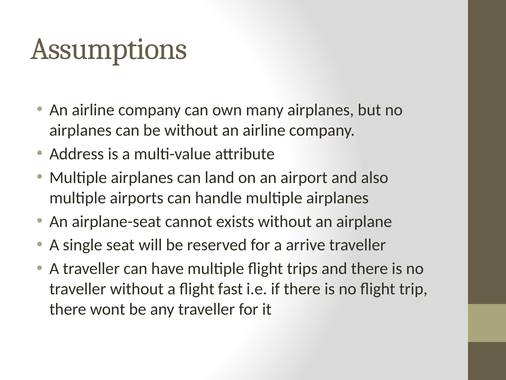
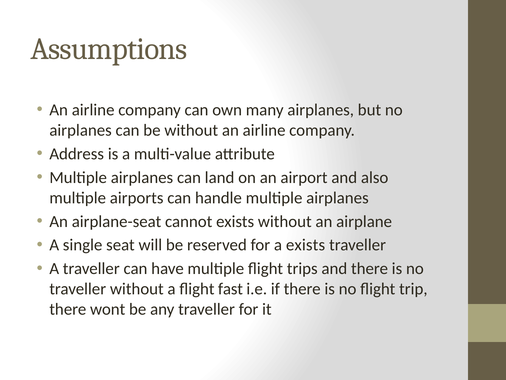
a arrive: arrive -> exists
